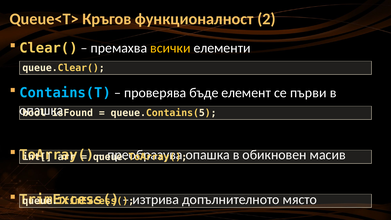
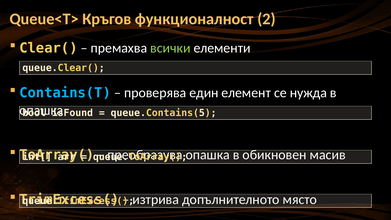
всички colour: yellow -> light green
бъде: бъде -> един
първи: първи -> нужда
